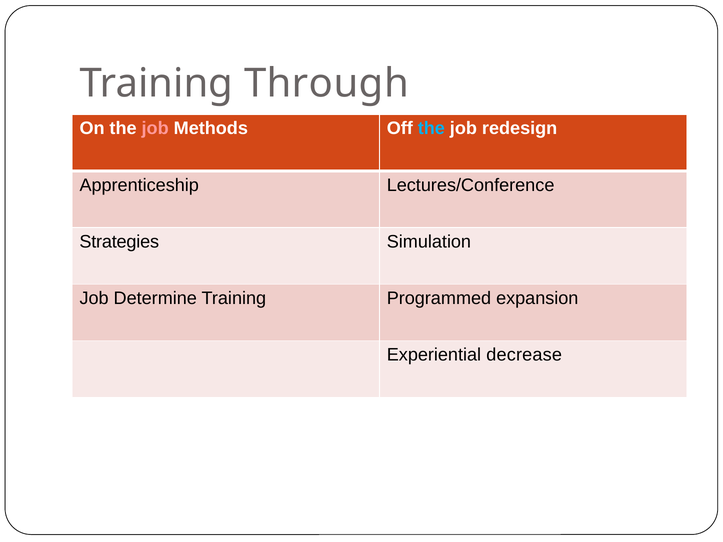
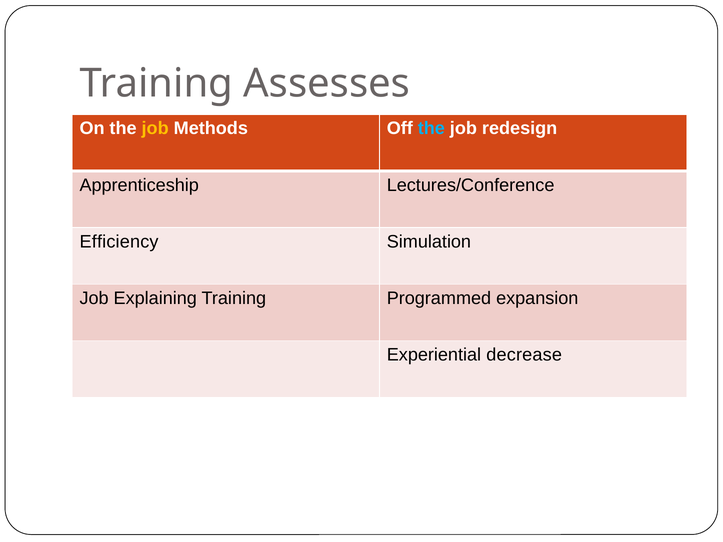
Through: Through -> Assesses
job at (155, 129) colour: pink -> yellow
Strategies: Strategies -> Efficiency
Determine: Determine -> Explaining
